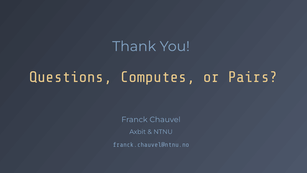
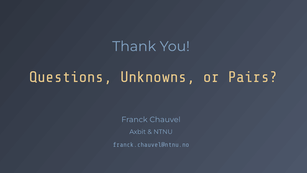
Computes: Computes -> Unknowns
